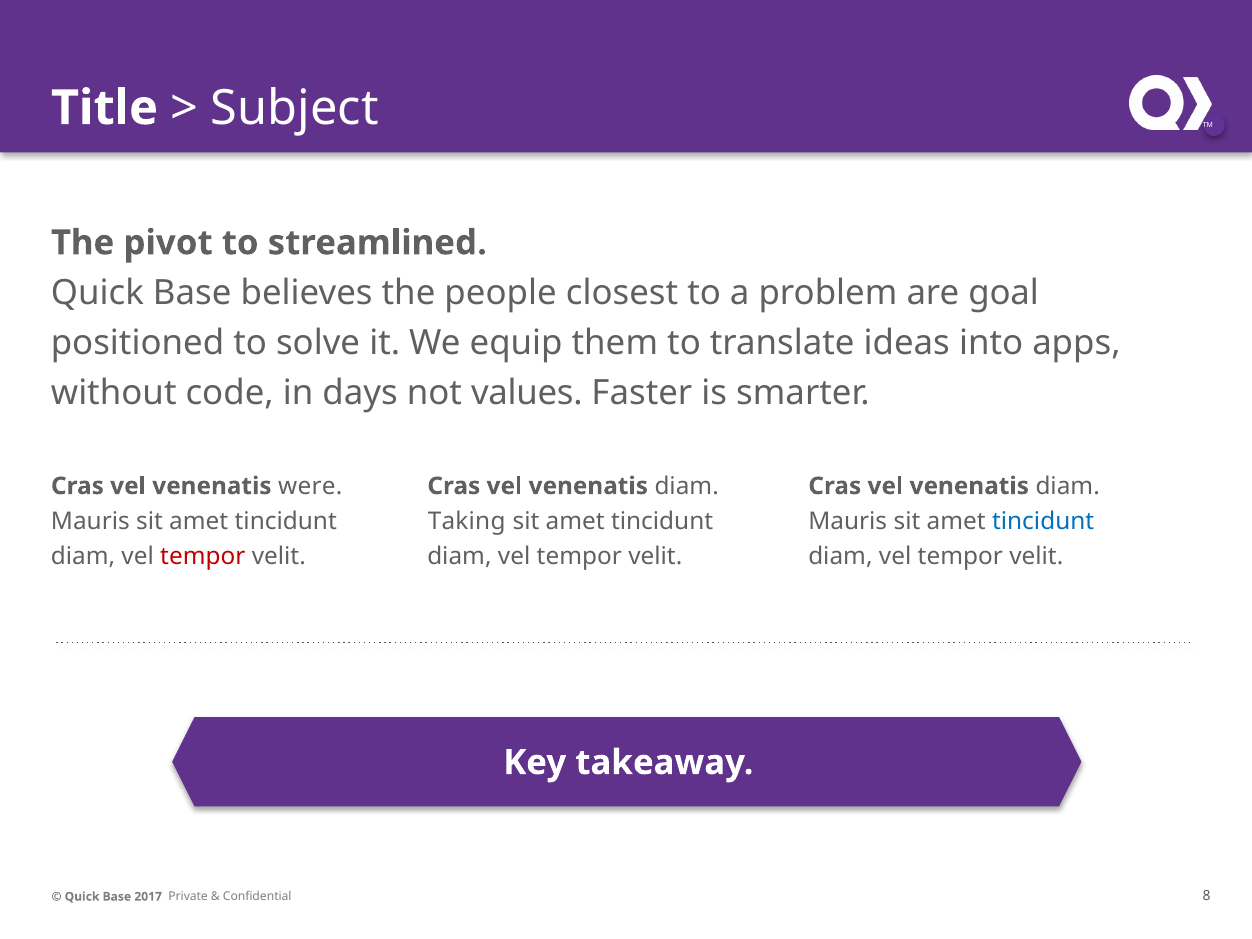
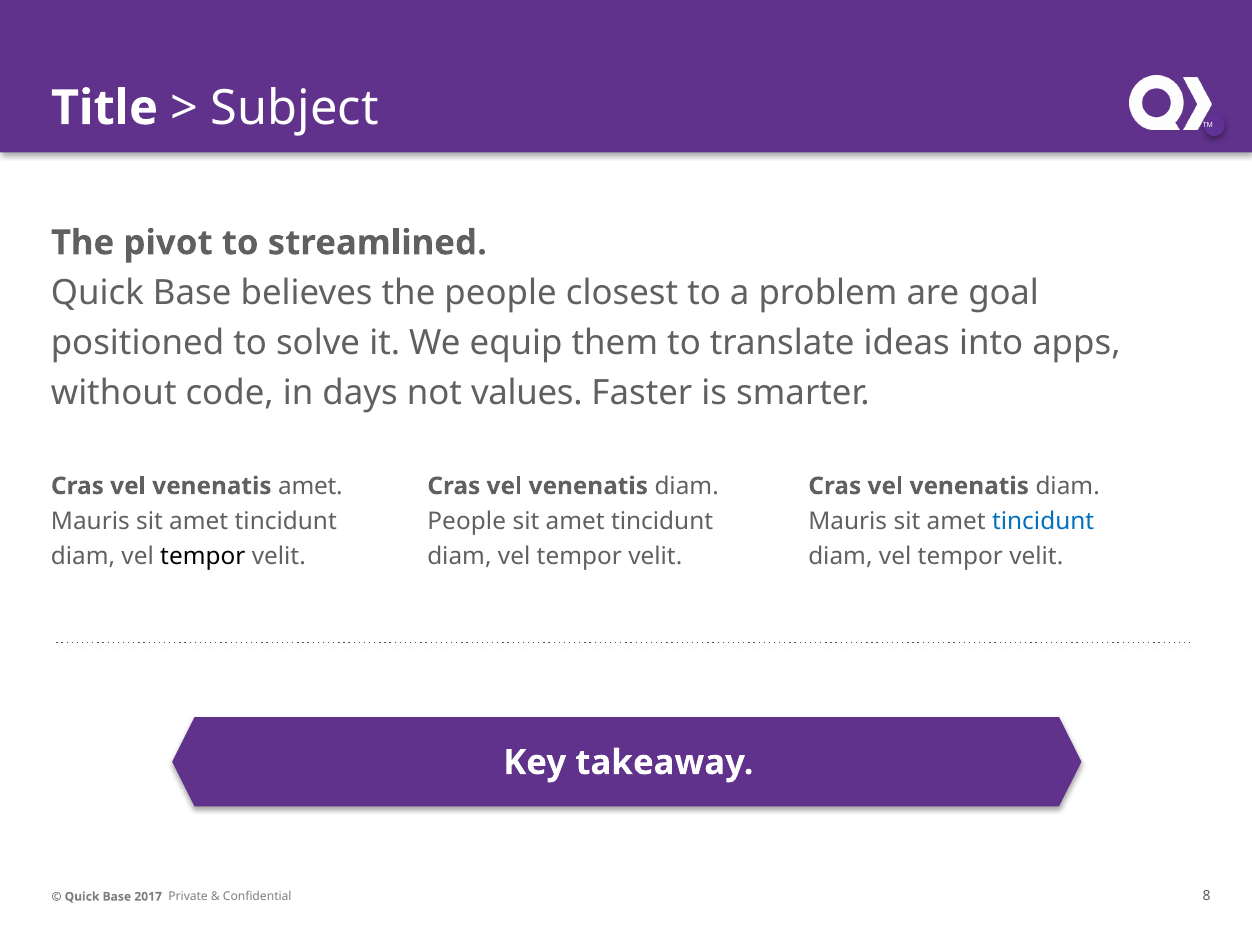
venenatis were: were -> amet
Taking at (467, 521): Taking -> People
tempor at (203, 556) colour: red -> black
